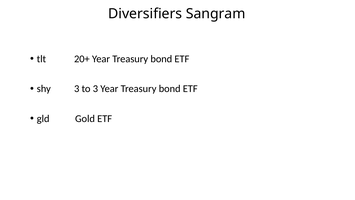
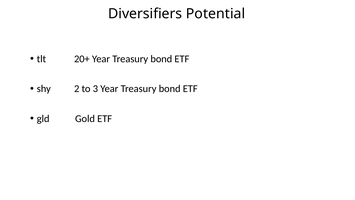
Sangram: Sangram -> Potential
shy 3: 3 -> 2
